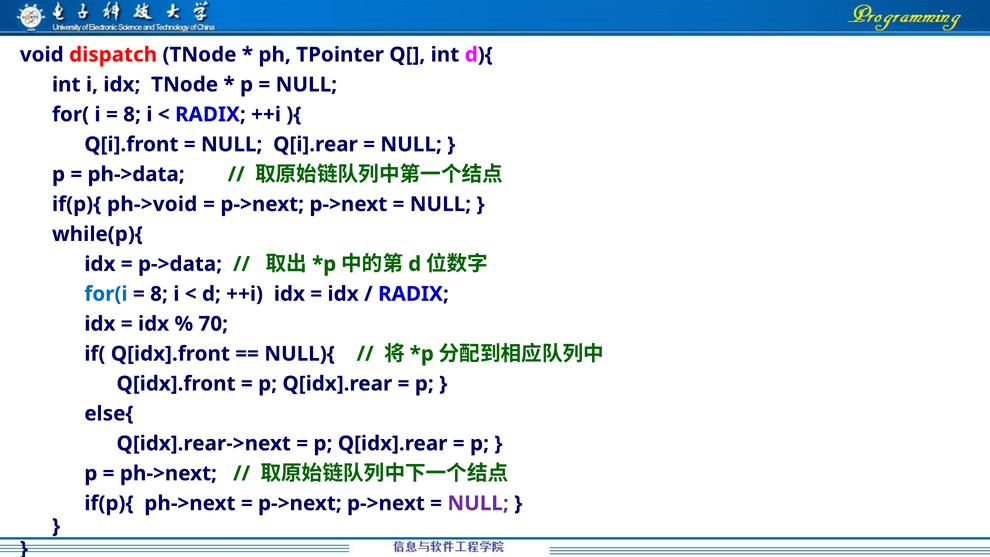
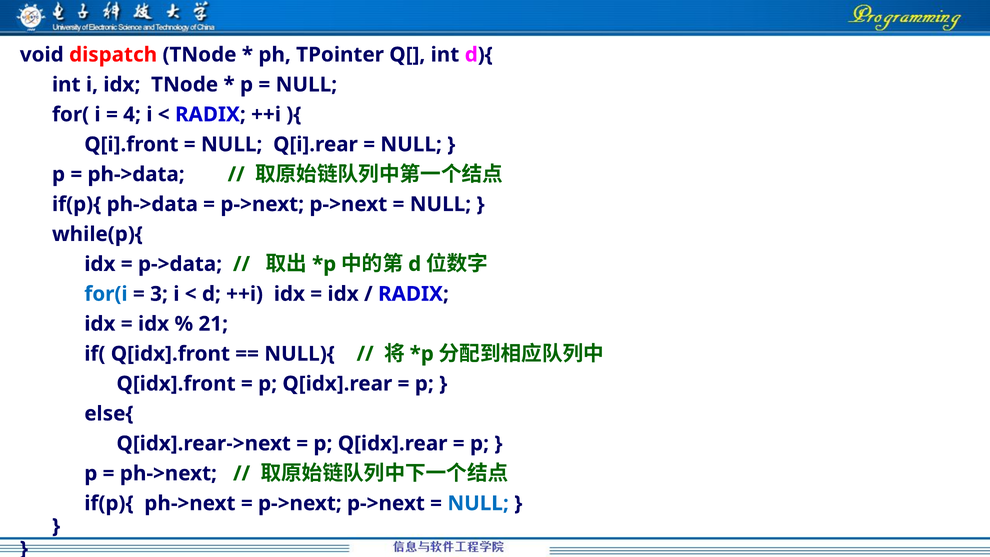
8 at (132, 115): 8 -> 4
if(p){ ph->void: ph->void -> ph->data
8 at (159, 294): 8 -> 3
70: 70 -> 21
NULL at (478, 503) colour: purple -> blue
